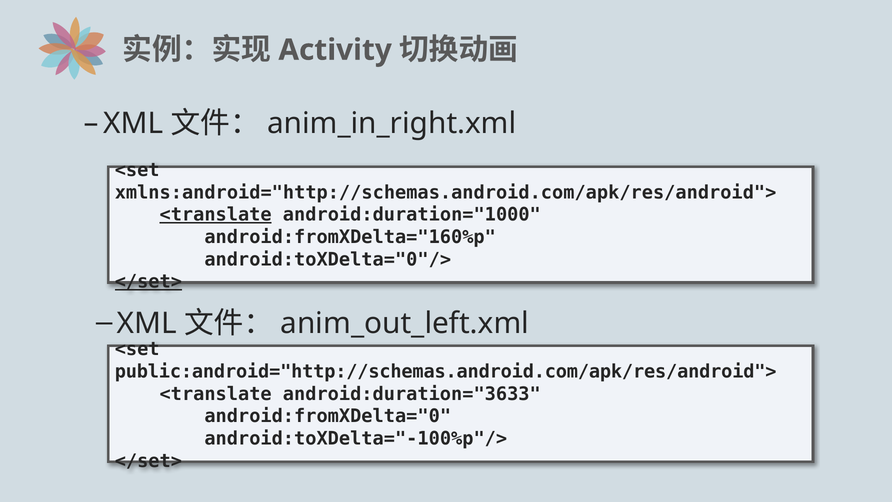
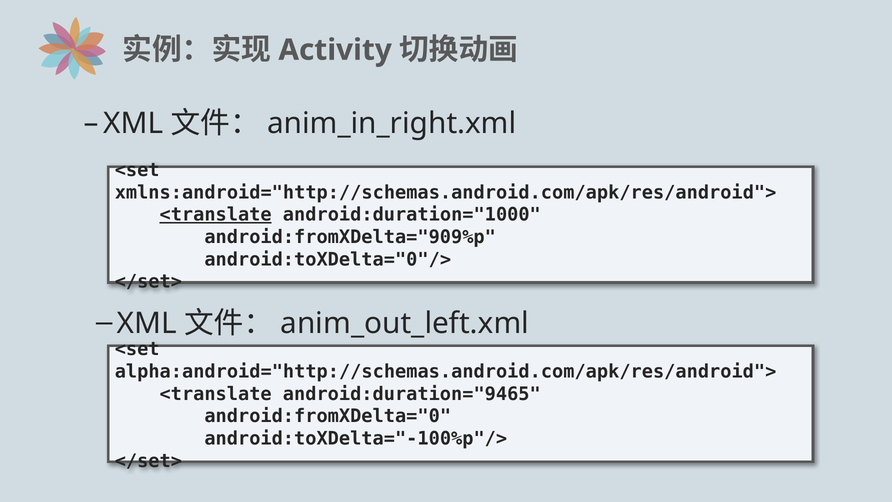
android:fromXDelta="160%p: android:fromXDelta="160%p -> android:fromXDelta="909%p
</set> at (148, 282) underline: present -> none
public:android="http://schemas.android.com/apk/res/android">: public:android="http://schemas.android.com/apk/res/android"> -> alpha:android="http://schemas.android.com/apk/res/android">
android:duration="3633: android:duration="3633 -> android:duration="9465
